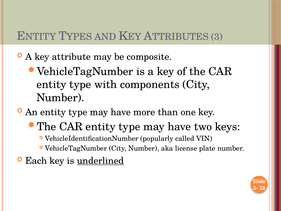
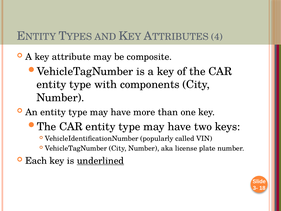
3: 3 -> 4
